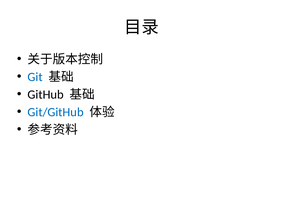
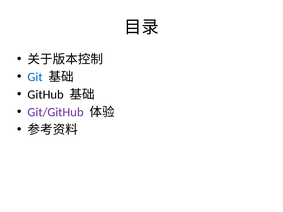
Git/GitHub colour: blue -> purple
